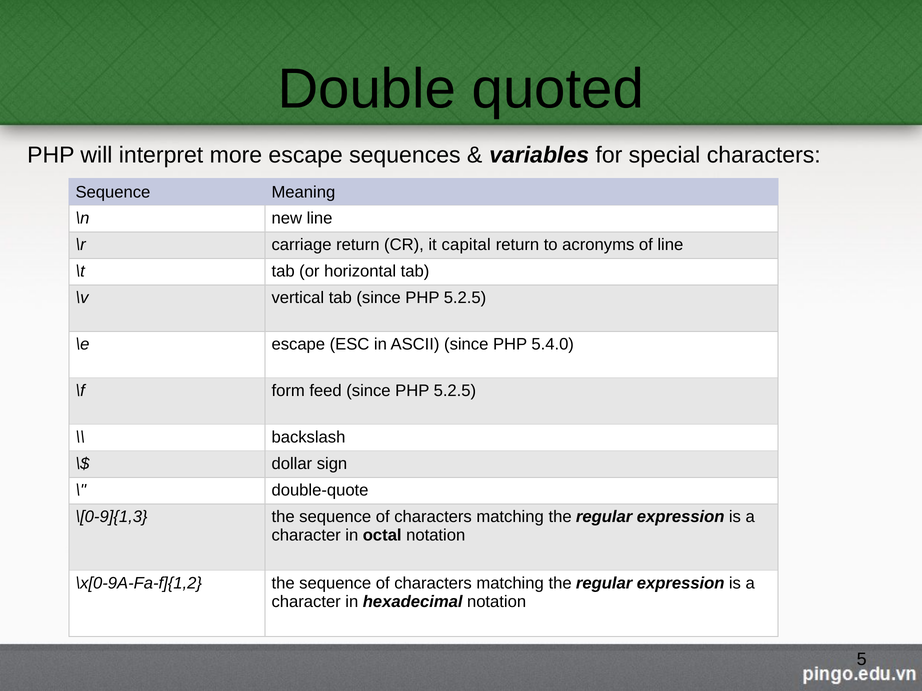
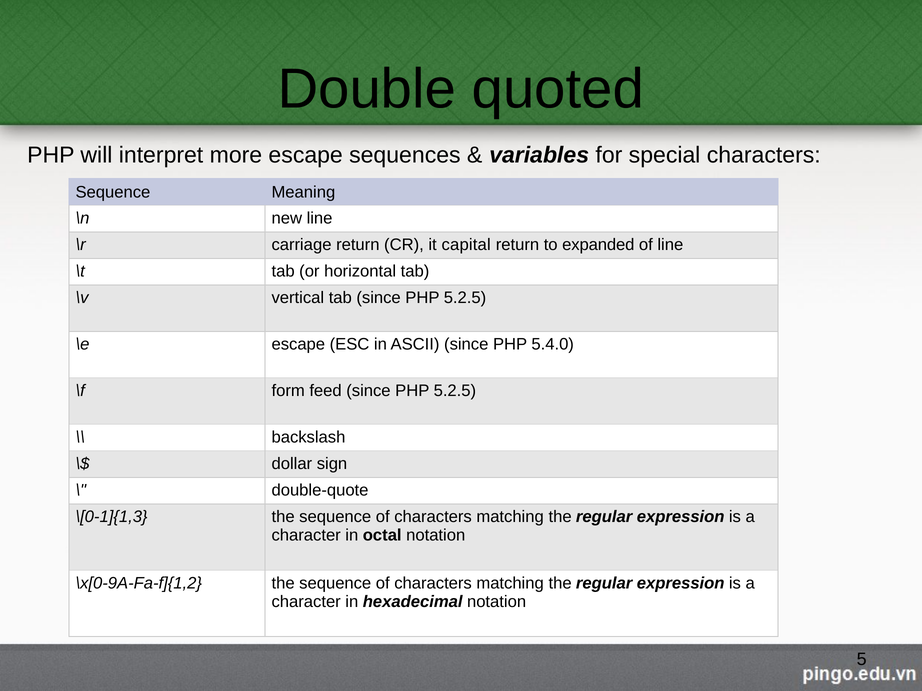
acronyms: acronyms -> expanded
\[0-9]{1,3: \[0-9]{1,3 -> \[0-1]{1,3
